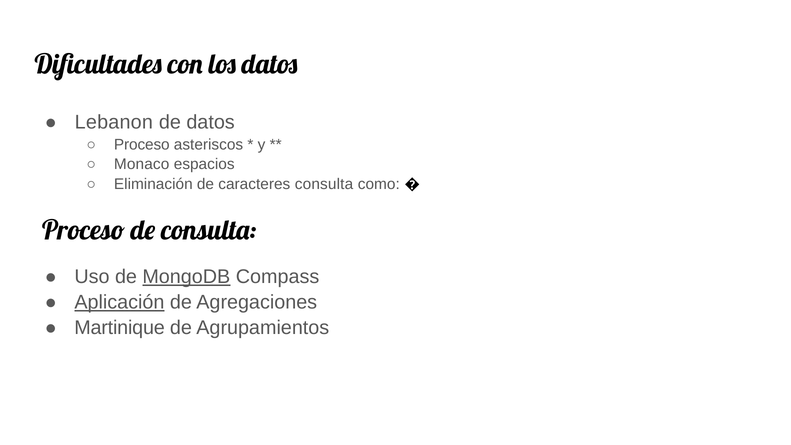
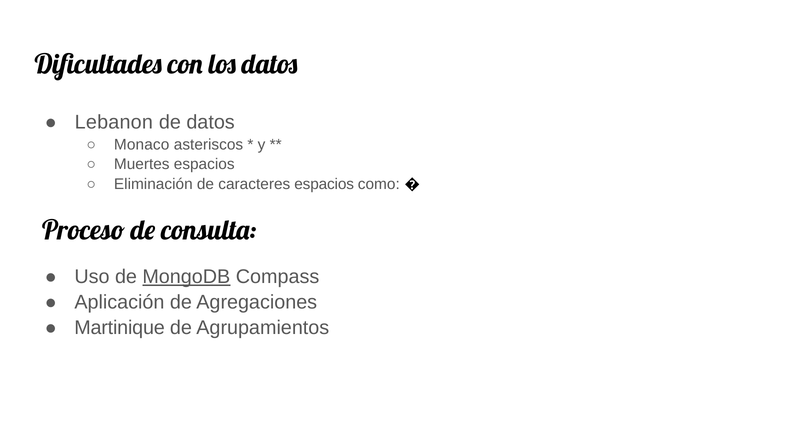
Proceso at (142, 145): Proceso -> Monaco
Monaco: Monaco -> Muertes
caracteres consulta: consulta -> espacios
Aplicación underline: present -> none
